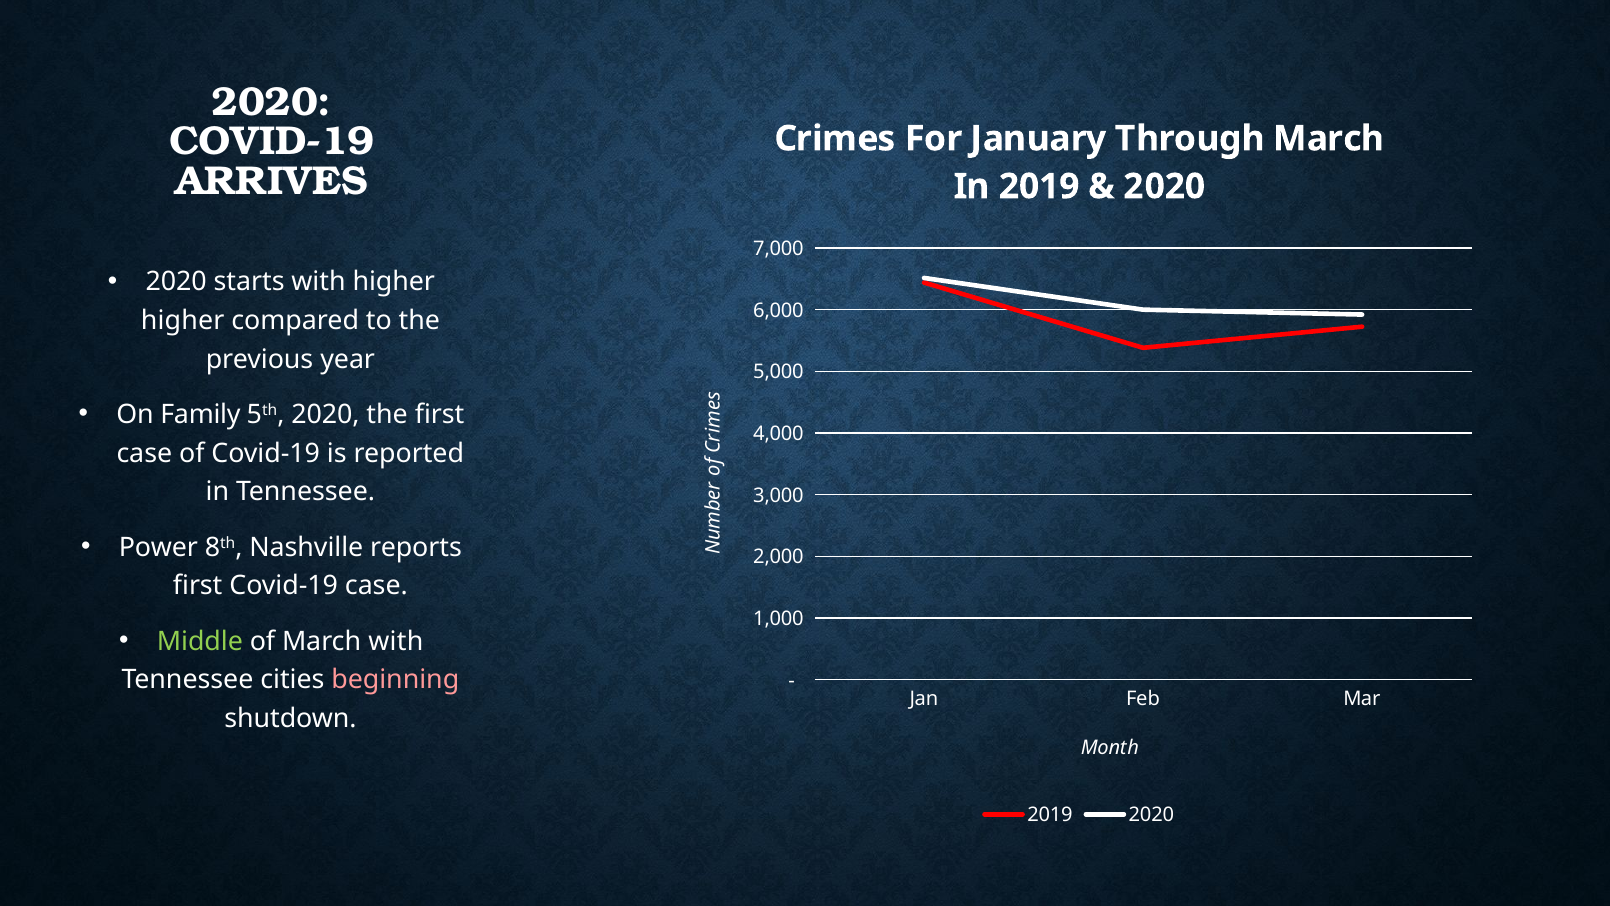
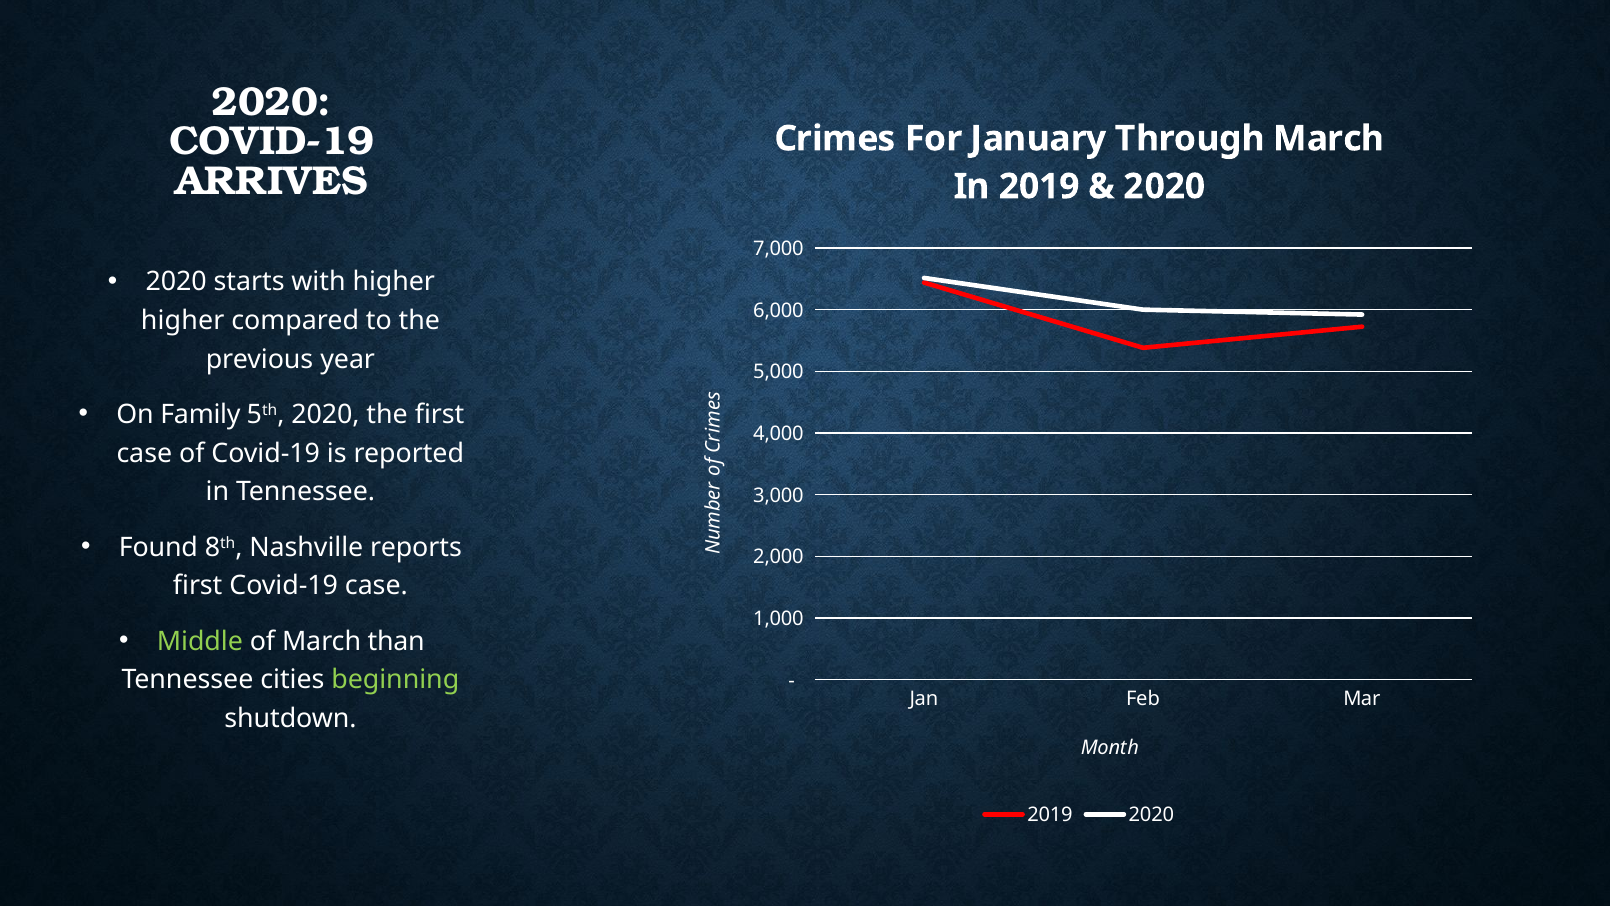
Power: Power -> Found
March with: with -> than
beginning colour: pink -> light green
